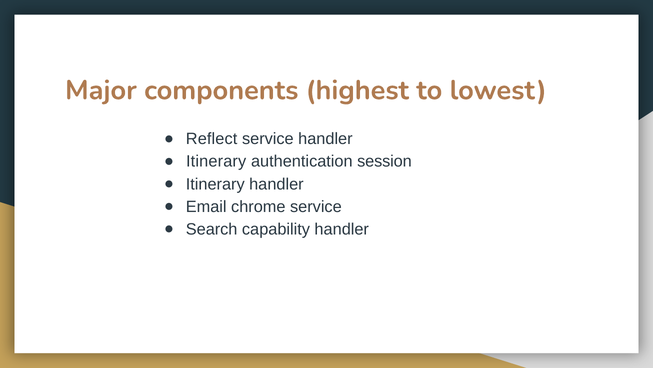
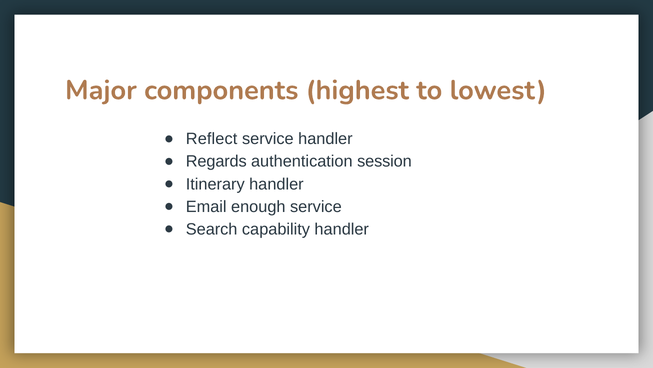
Itinerary at (216, 161): Itinerary -> Regards
chrome: chrome -> enough
